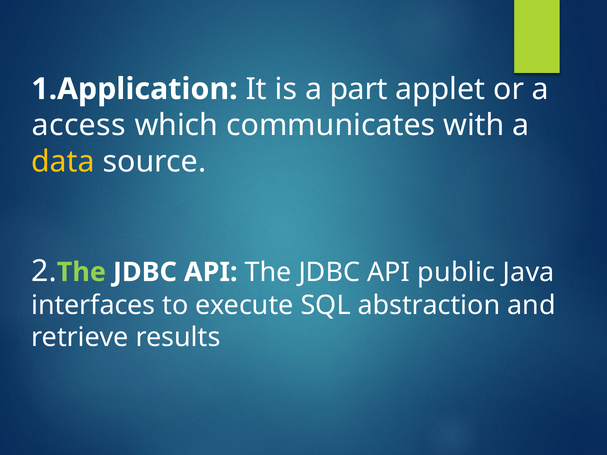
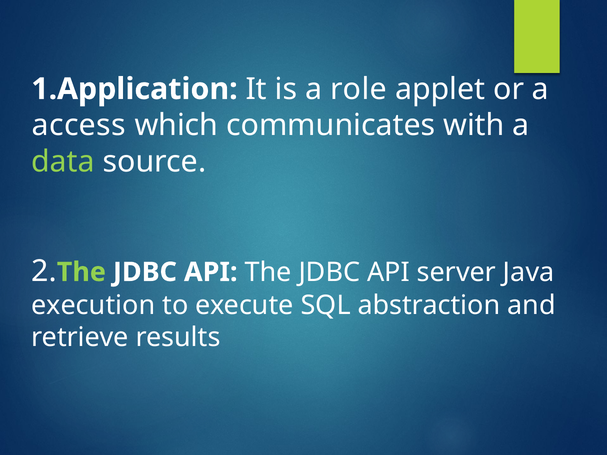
part: part -> role
data colour: yellow -> light green
public: public -> server
interfaces: interfaces -> execution
